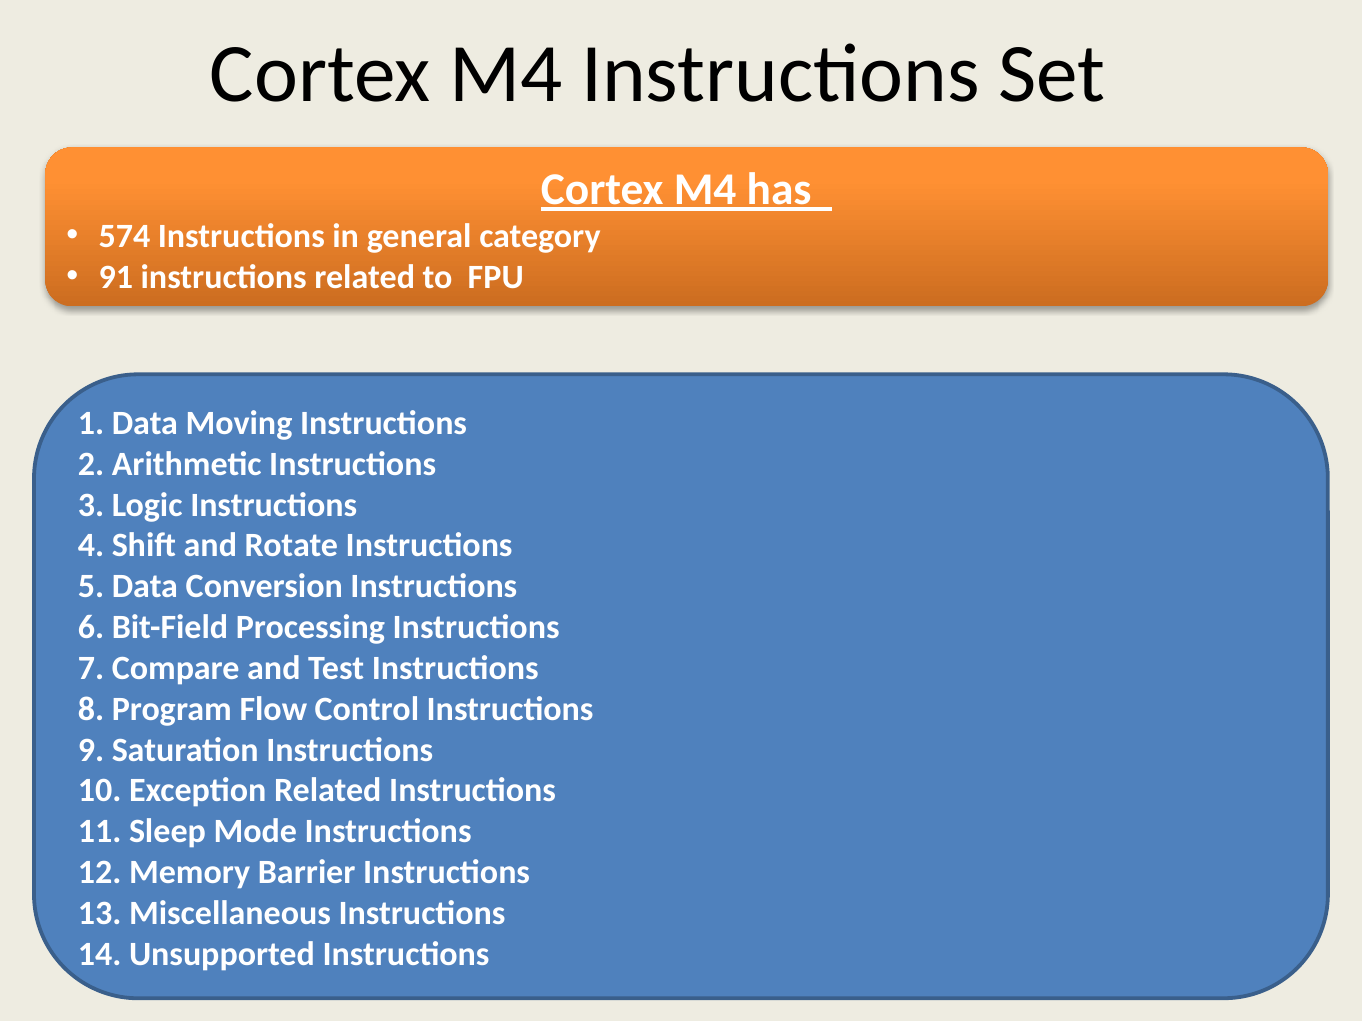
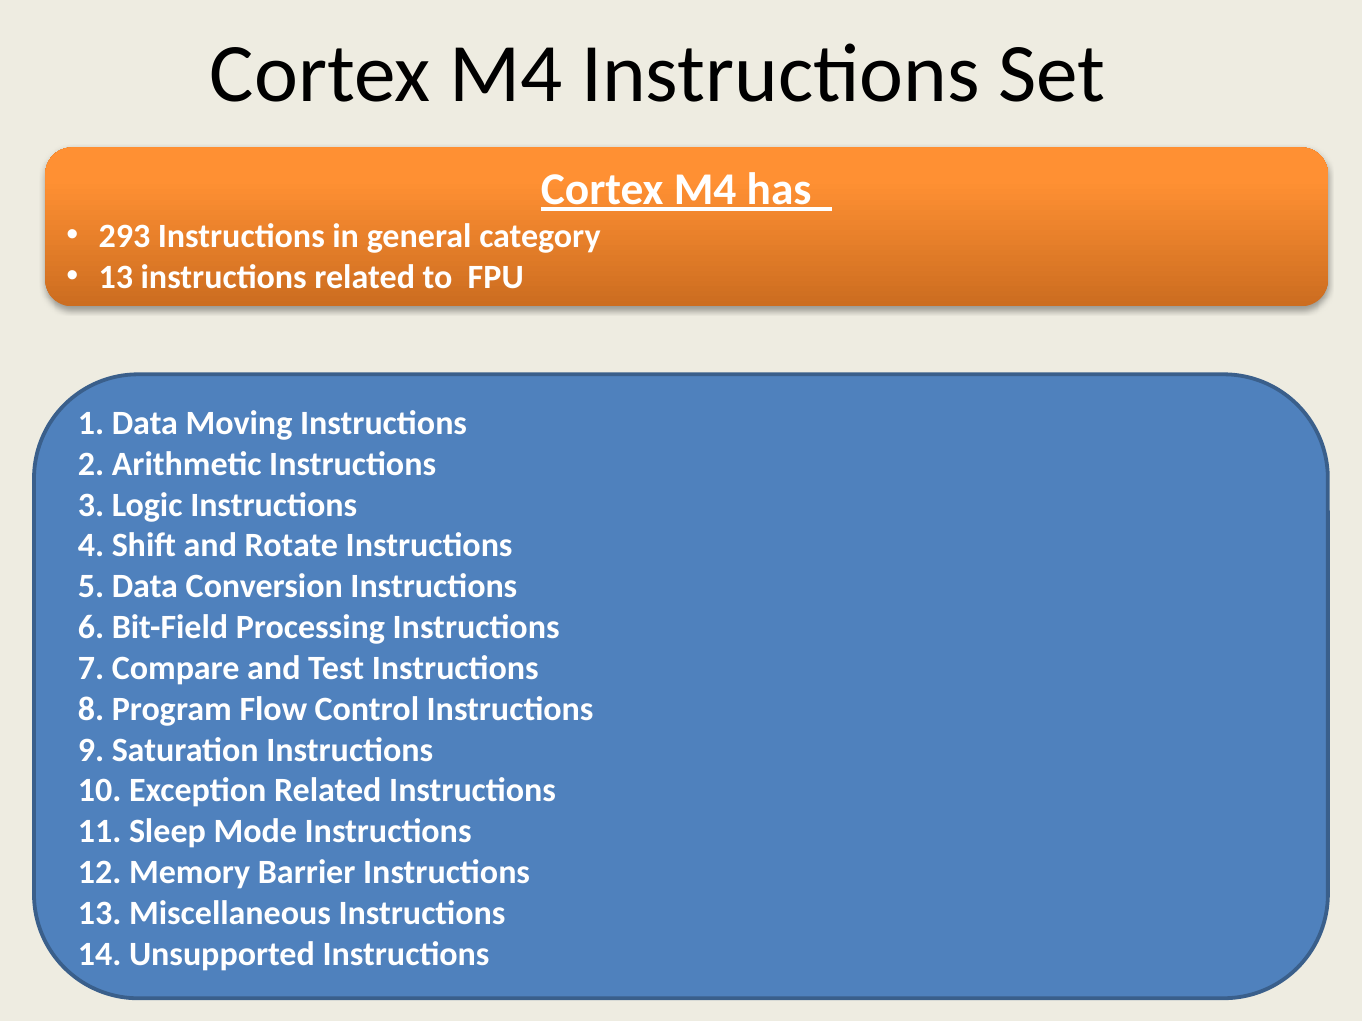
574: 574 -> 293
91 at (116, 277): 91 -> 13
